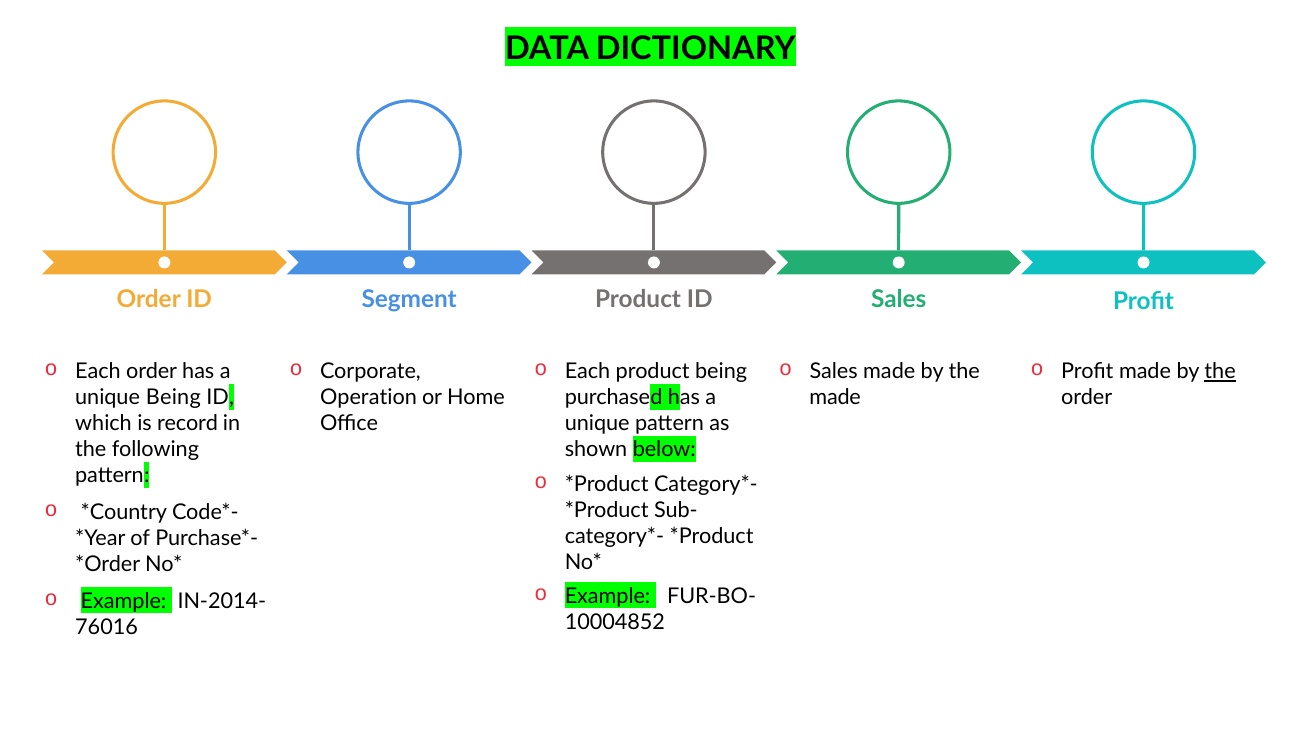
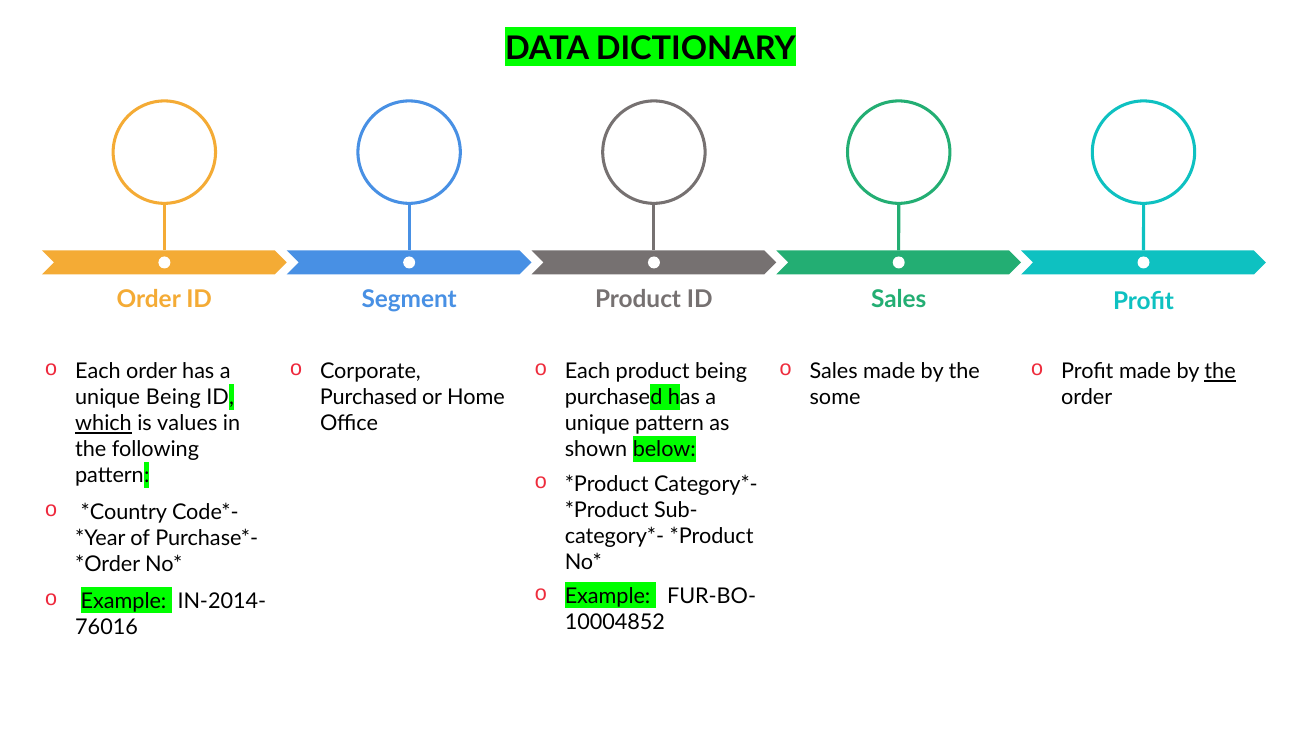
Operation at (368, 398): Operation -> Purchased
made at (835, 398): made -> some
which underline: none -> present
record: record -> values
